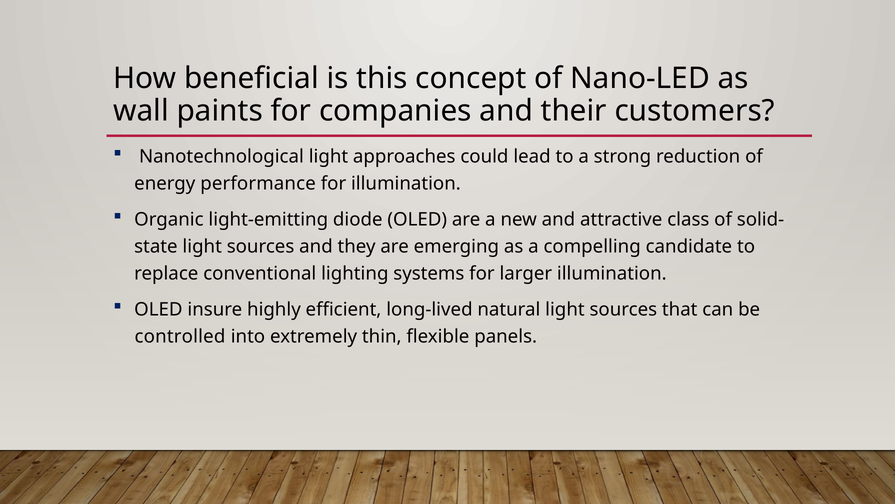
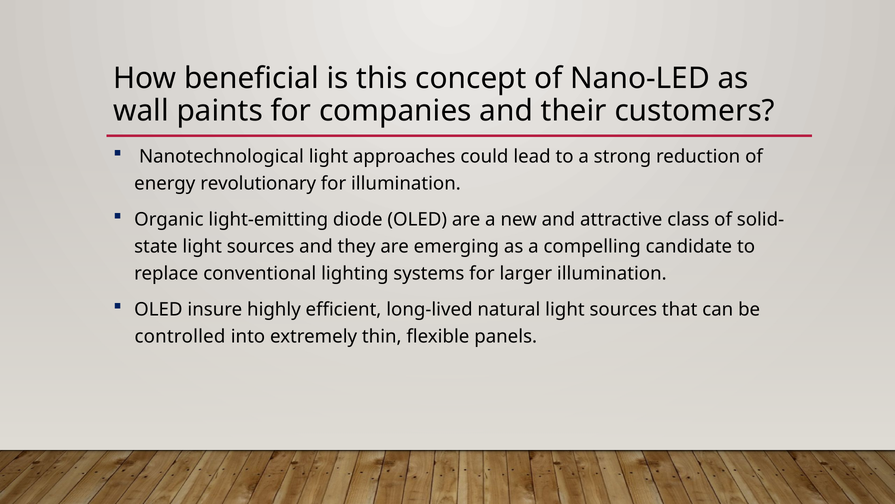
performance: performance -> revolutionary
